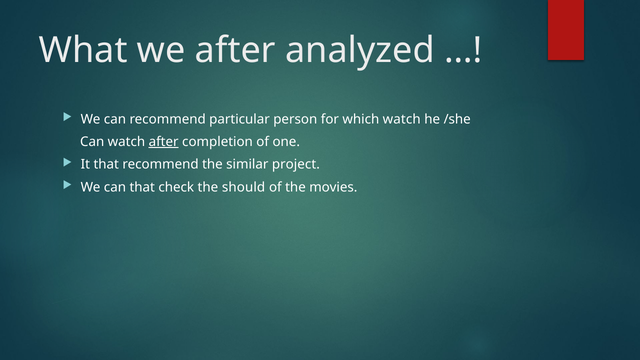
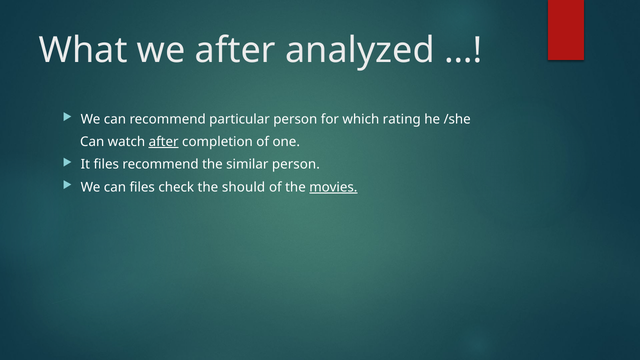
which watch: watch -> rating
It that: that -> files
similar project: project -> person
can that: that -> files
movies underline: none -> present
